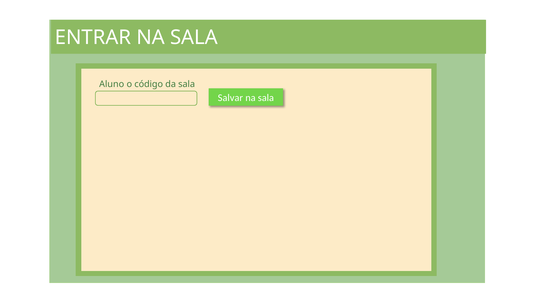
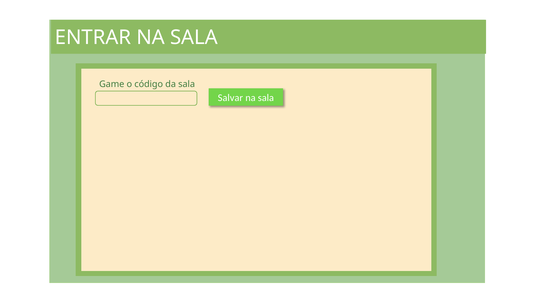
Aluno: Aluno -> Game
